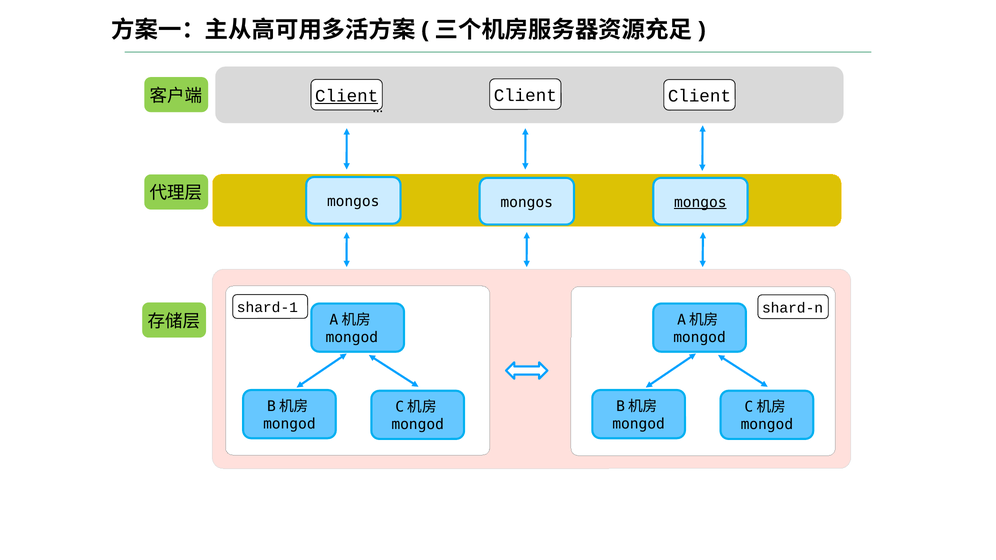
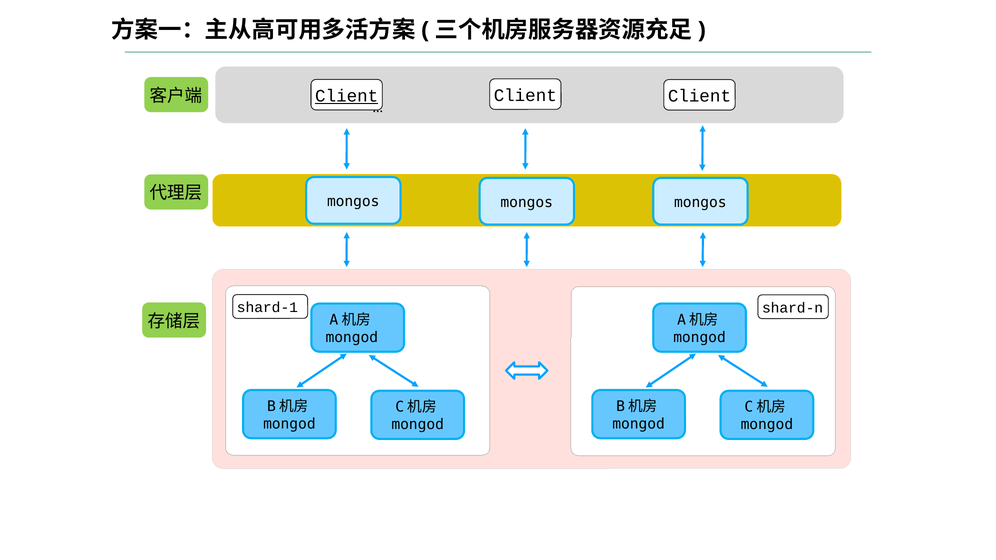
mongos at (700, 202) underline: present -> none
